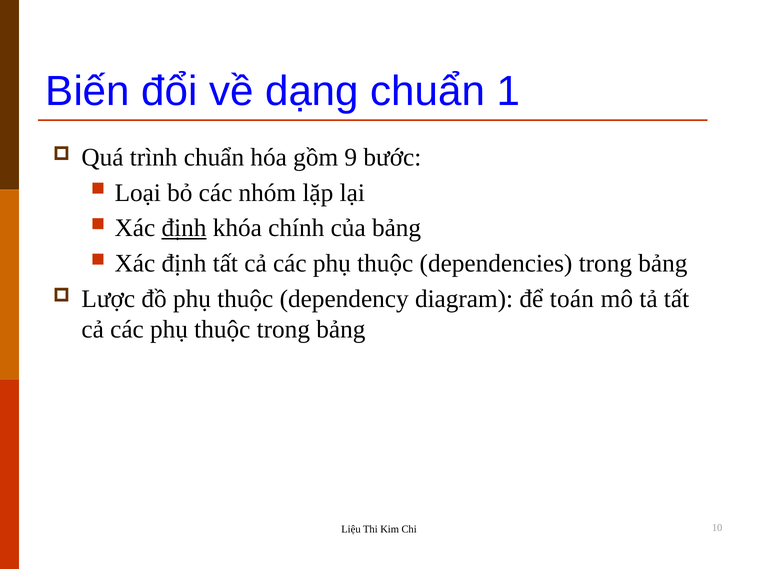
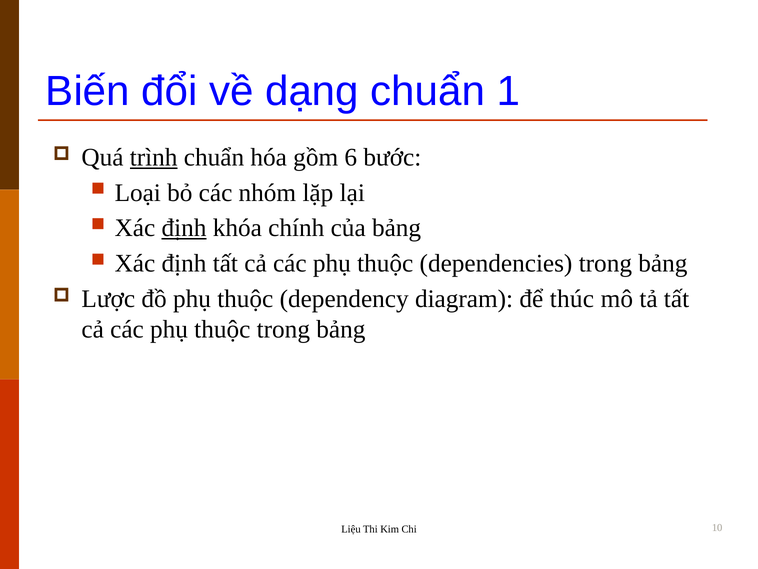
trình underline: none -> present
9: 9 -> 6
toán: toán -> thúc
